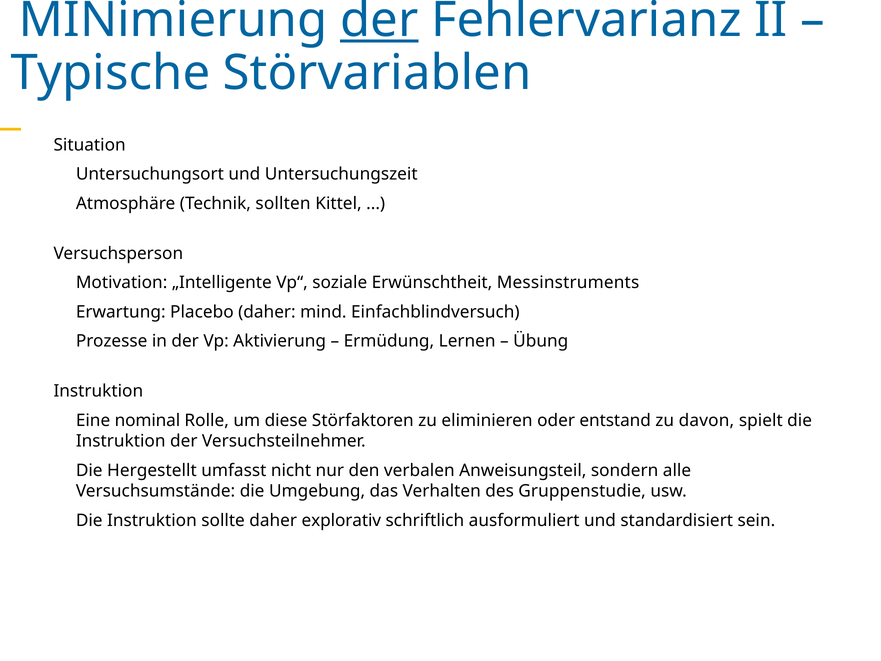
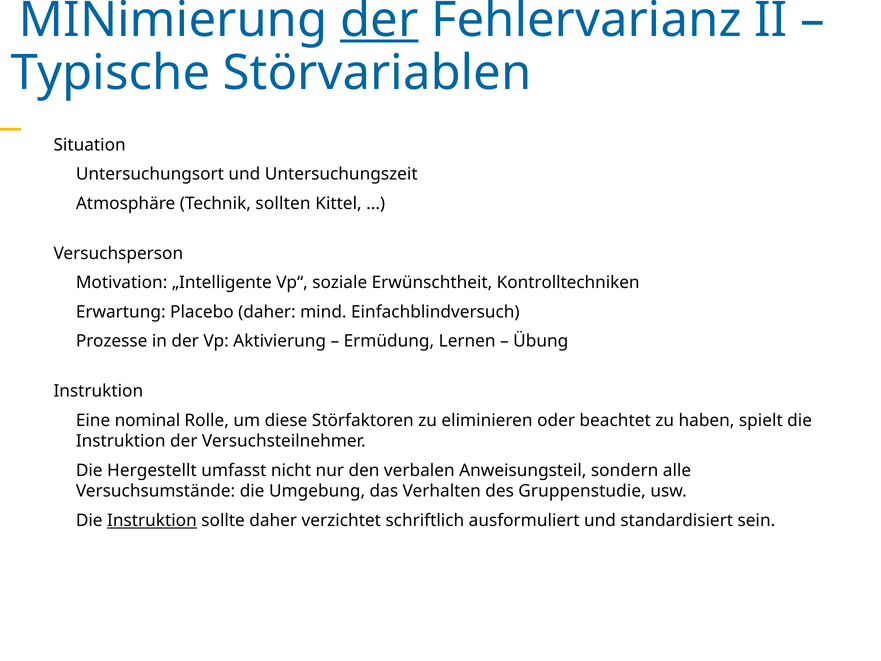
Messinstruments: Messinstruments -> Kontrolltechniken
entstand: entstand -> beachtet
davon: davon -> haben
Instruktion at (152, 520) underline: none -> present
explorativ: explorativ -> verzichtet
